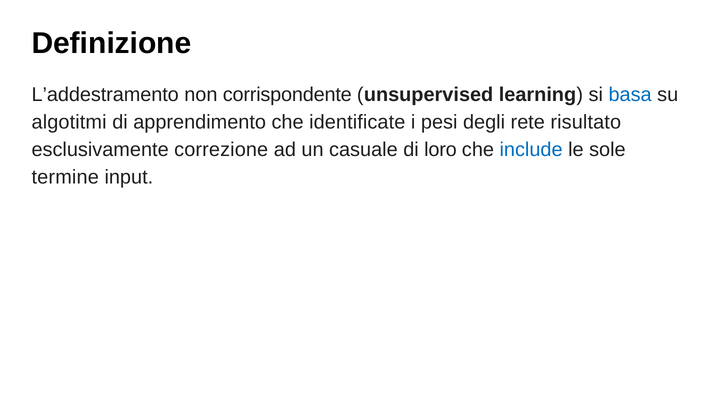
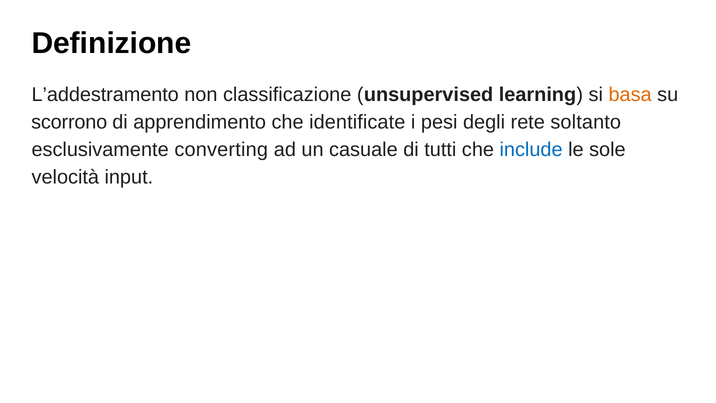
corrispondente: corrispondente -> classificazione
basa colour: blue -> orange
algotitmi: algotitmi -> scorrono
risultato: risultato -> soltanto
correzione: correzione -> converting
loro: loro -> tutti
termine: termine -> velocità
